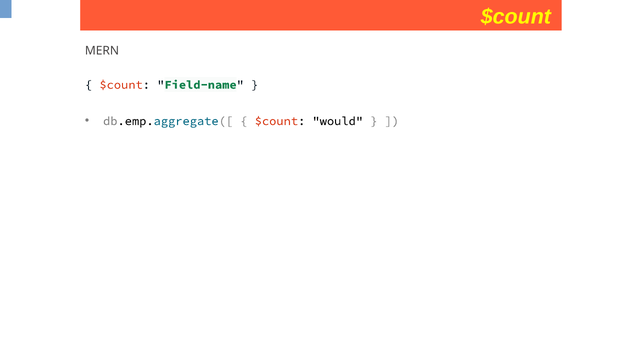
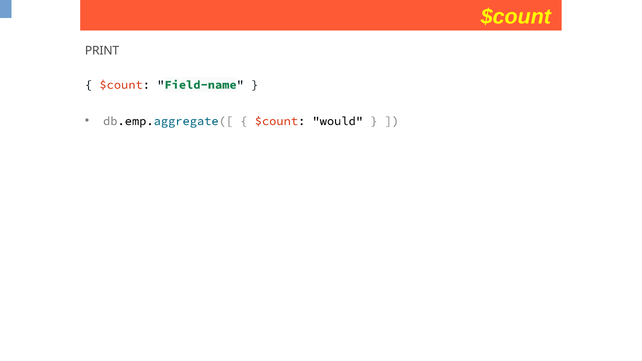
MERN: MERN -> PRINT
